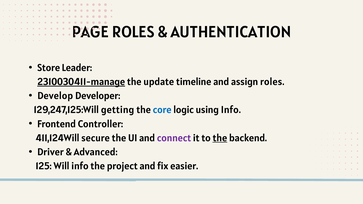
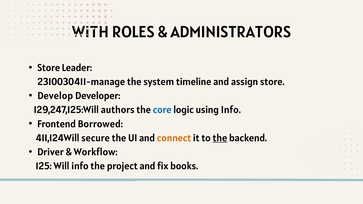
PAGE: PAGE -> WITH
AUTHENTICATION: AUTHENTICATION -> ADMINISTRATORS
2310030411-manage underline: present -> none
update: update -> system
assign roles: roles -> store
getting: getting -> authors
Controller: Controller -> Borrowed
connect colour: purple -> orange
Advanced: Advanced -> Workflow
easier: easier -> books
